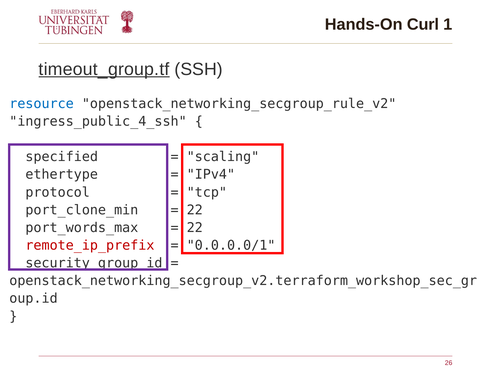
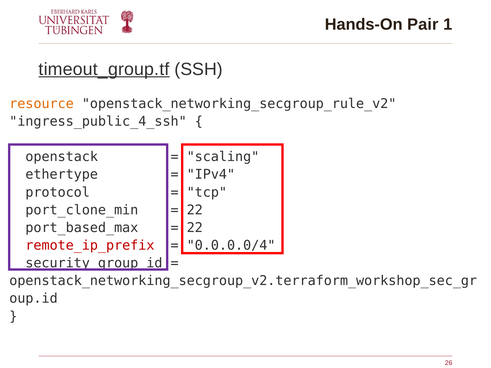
Curl: Curl -> Pair
resource colour: blue -> orange
specified: specified -> openstack
port_words_max: port_words_max -> port_based_max
0.0.0.0/1: 0.0.0.0/1 -> 0.0.0.0/4
